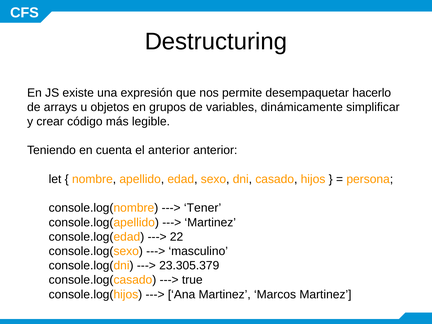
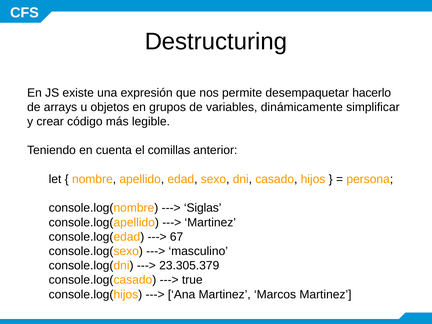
el anterior: anterior -> comillas
Tener: Tener -> Siglas
22: 22 -> 67
